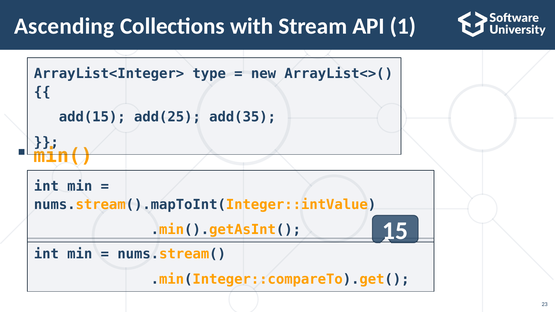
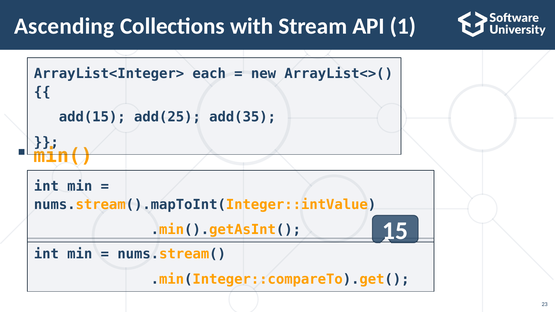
type: type -> each
